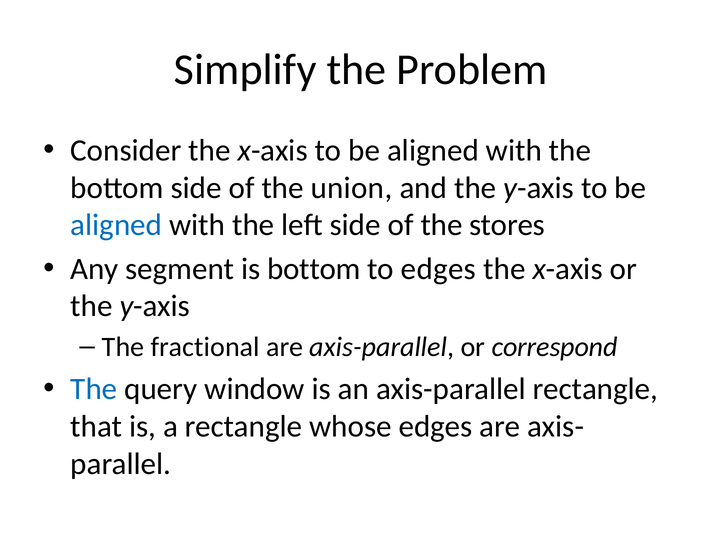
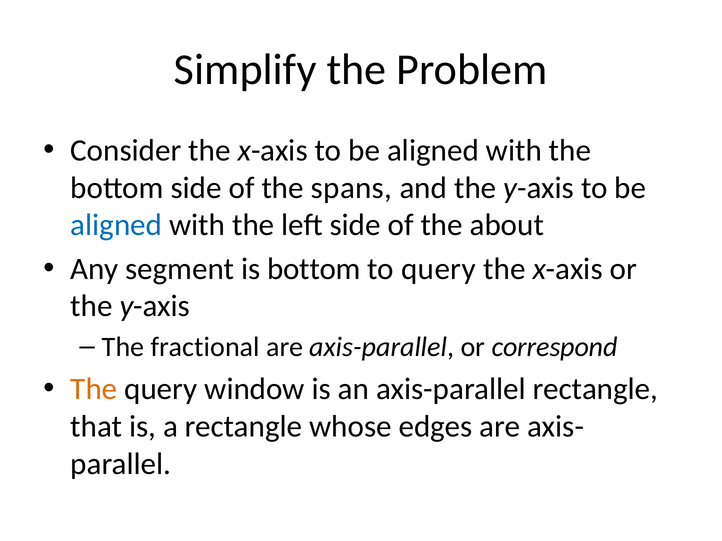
union: union -> spans
stores: stores -> about
to edges: edges -> query
The at (94, 390) colour: blue -> orange
